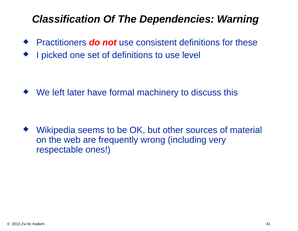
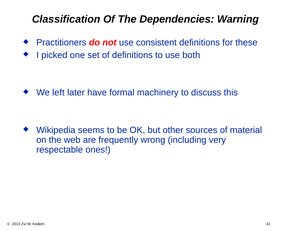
level: level -> both
